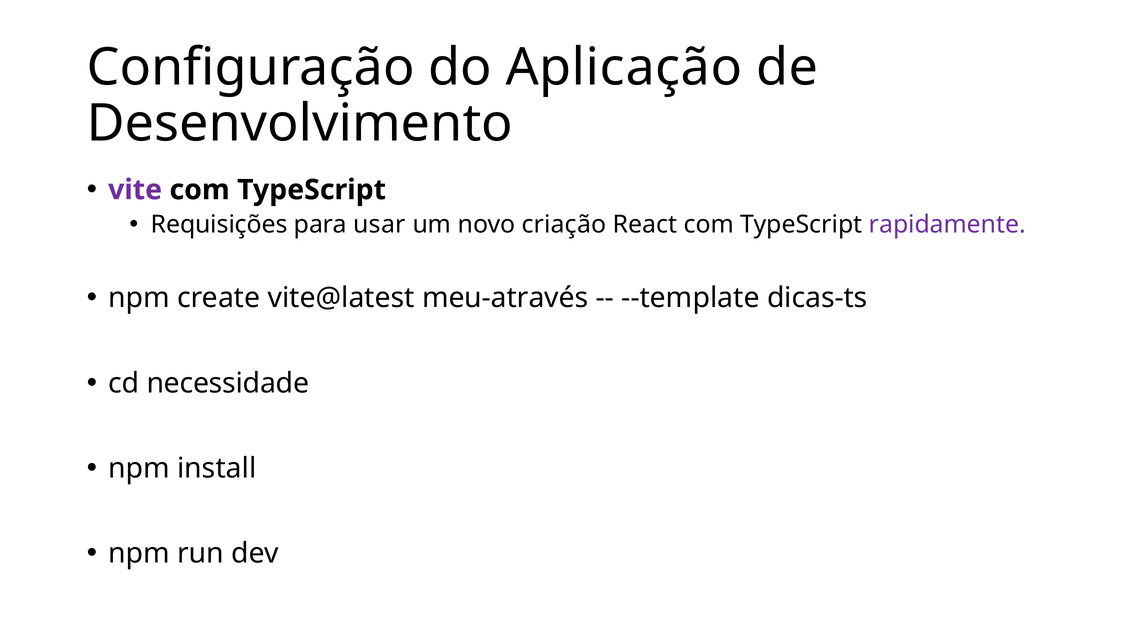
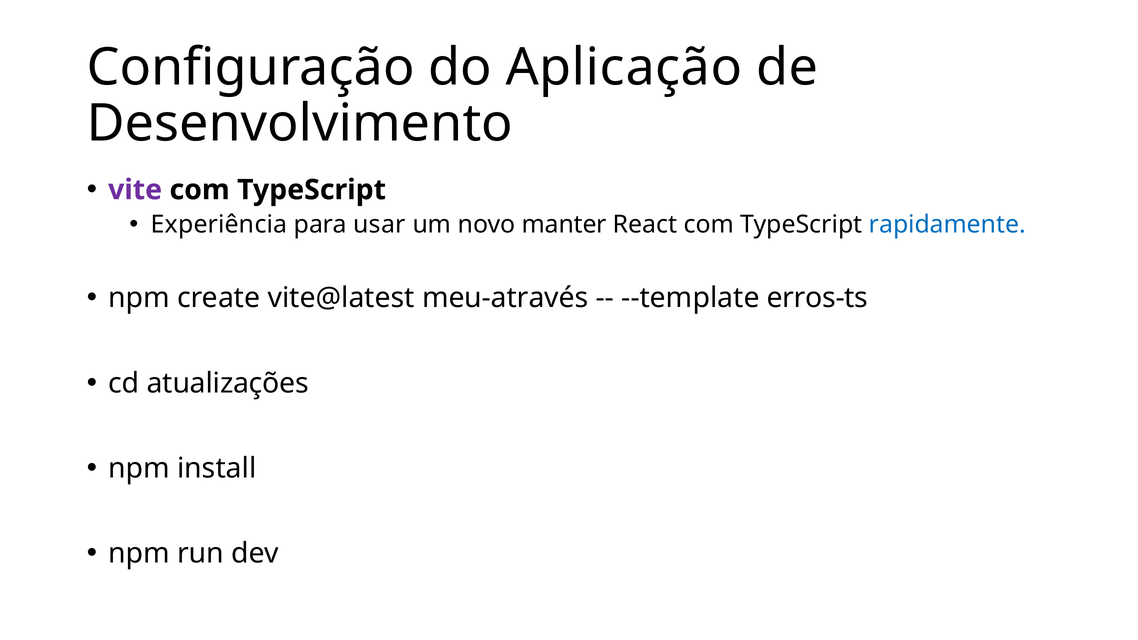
Requisições: Requisições -> Experiência
criação: criação -> manter
rapidamente colour: purple -> blue
dicas-ts: dicas-ts -> erros-ts
necessidade: necessidade -> atualizações
